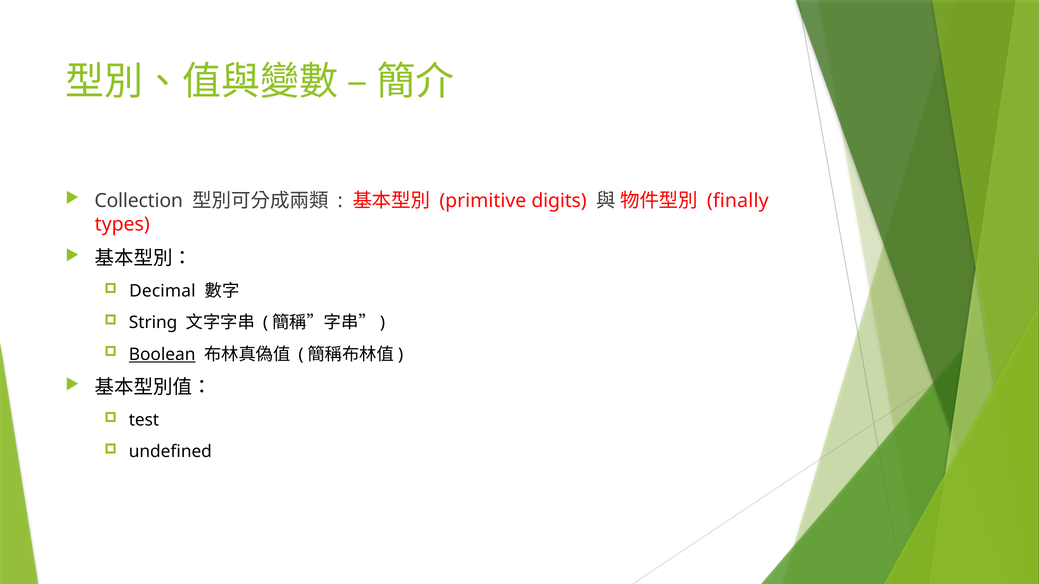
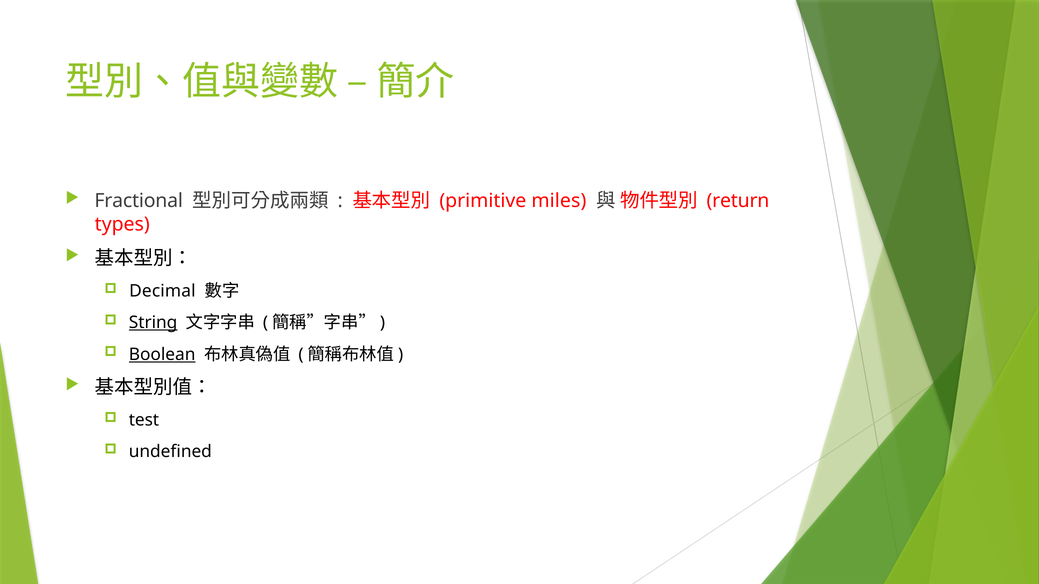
Collection: Collection -> Fractional
digits: digits -> miles
finally: finally -> return
String underline: none -> present
